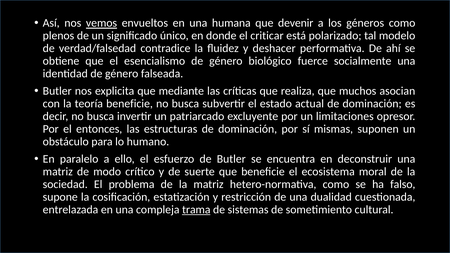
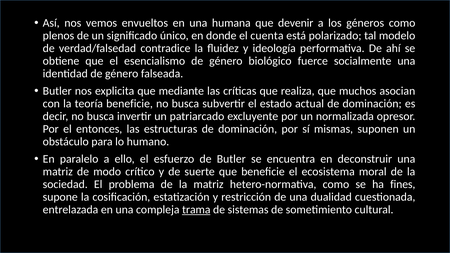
vemos underline: present -> none
criticar: criticar -> cuenta
deshacer: deshacer -> ideología
limitaciones: limitaciones -> normalizada
falso: falso -> fines
